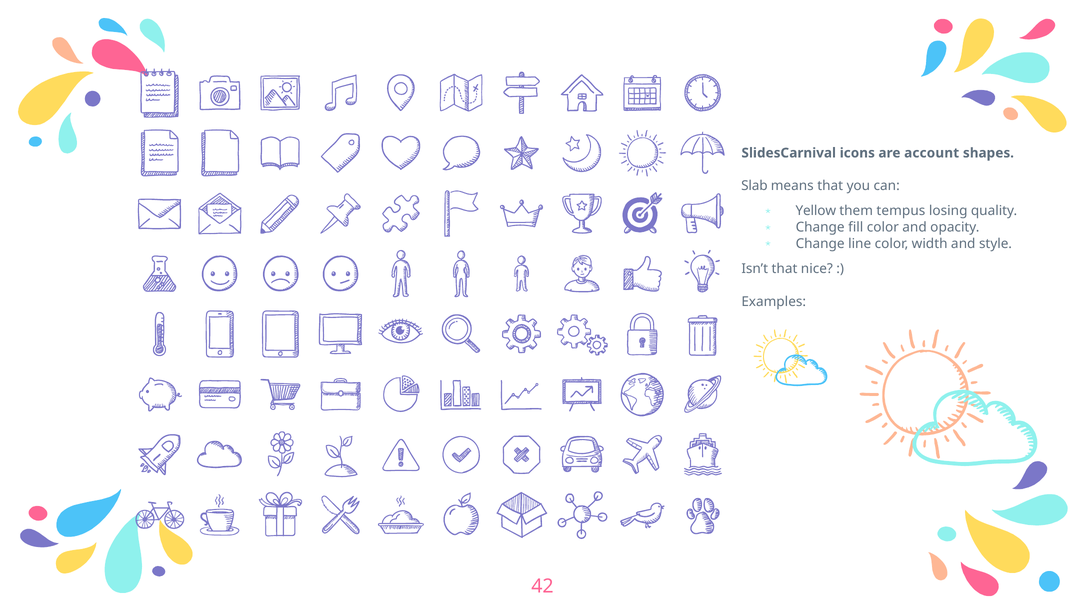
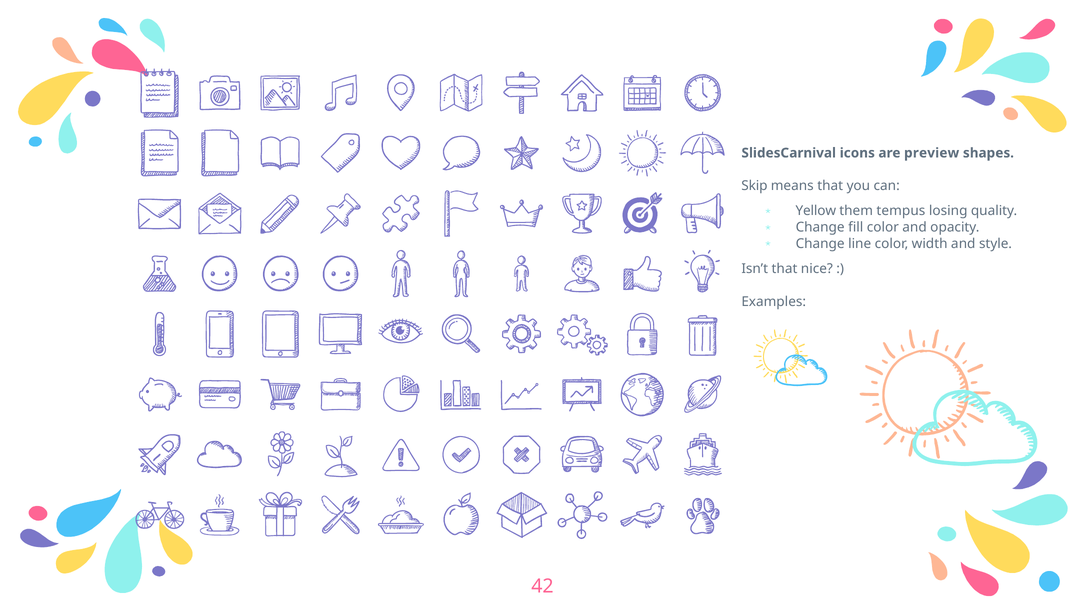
account: account -> preview
Slab: Slab -> Skip
